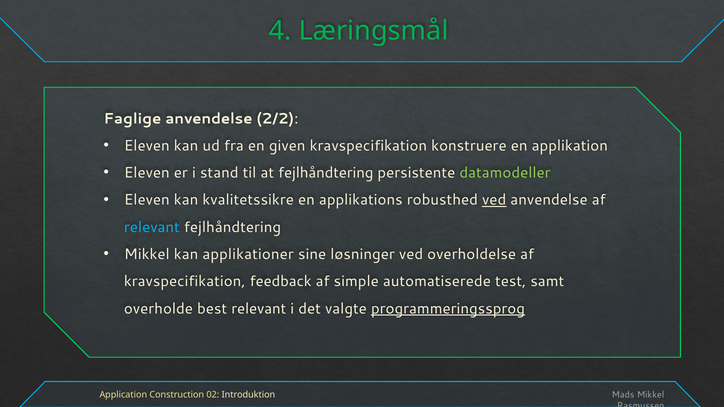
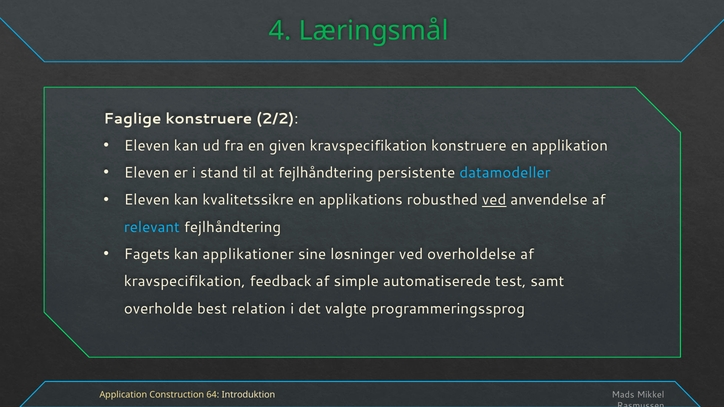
Faglige anvendelse: anvendelse -> konstruere
datamodeller colour: light green -> light blue
Mikkel at (147, 254): Mikkel -> Fagets
best relevant: relevant -> relation
programmeringssprog underline: present -> none
02: 02 -> 64
